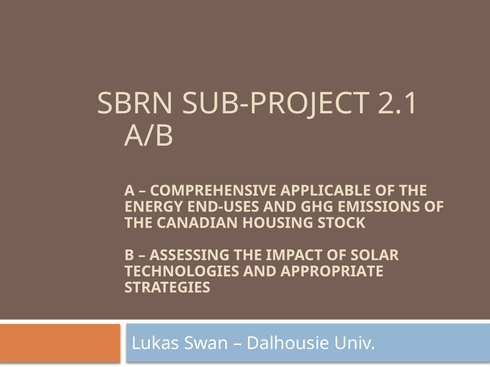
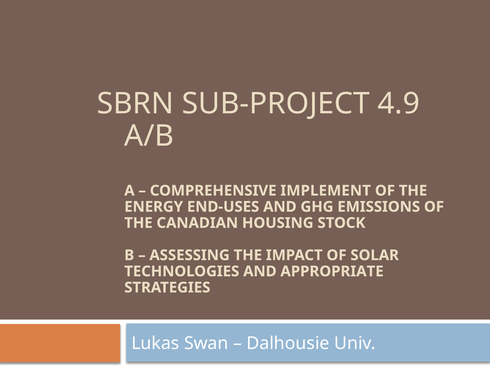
2.1: 2.1 -> 4.9
APPLICABLE: APPLICABLE -> IMPLEMENT
